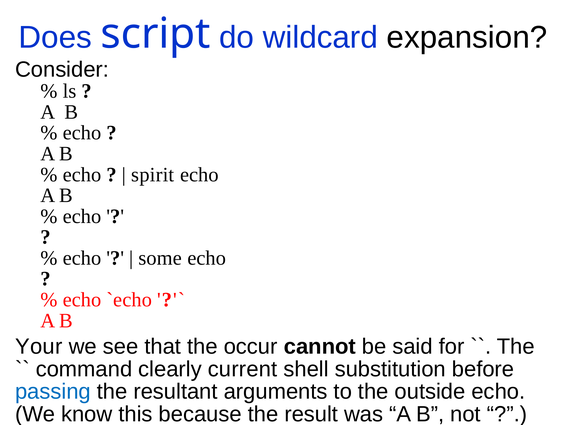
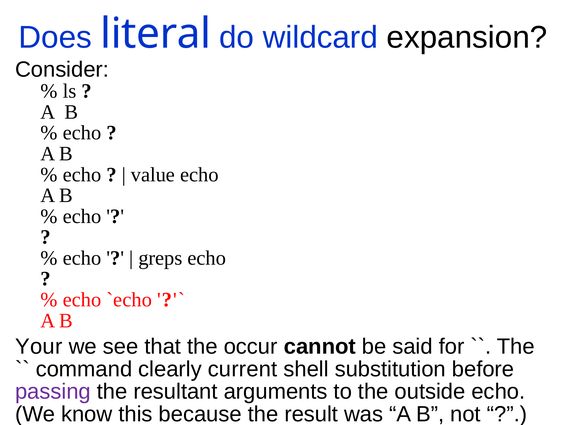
script: script -> literal
spirit: spirit -> value
some: some -> greps
passing colour: blue -> purple
